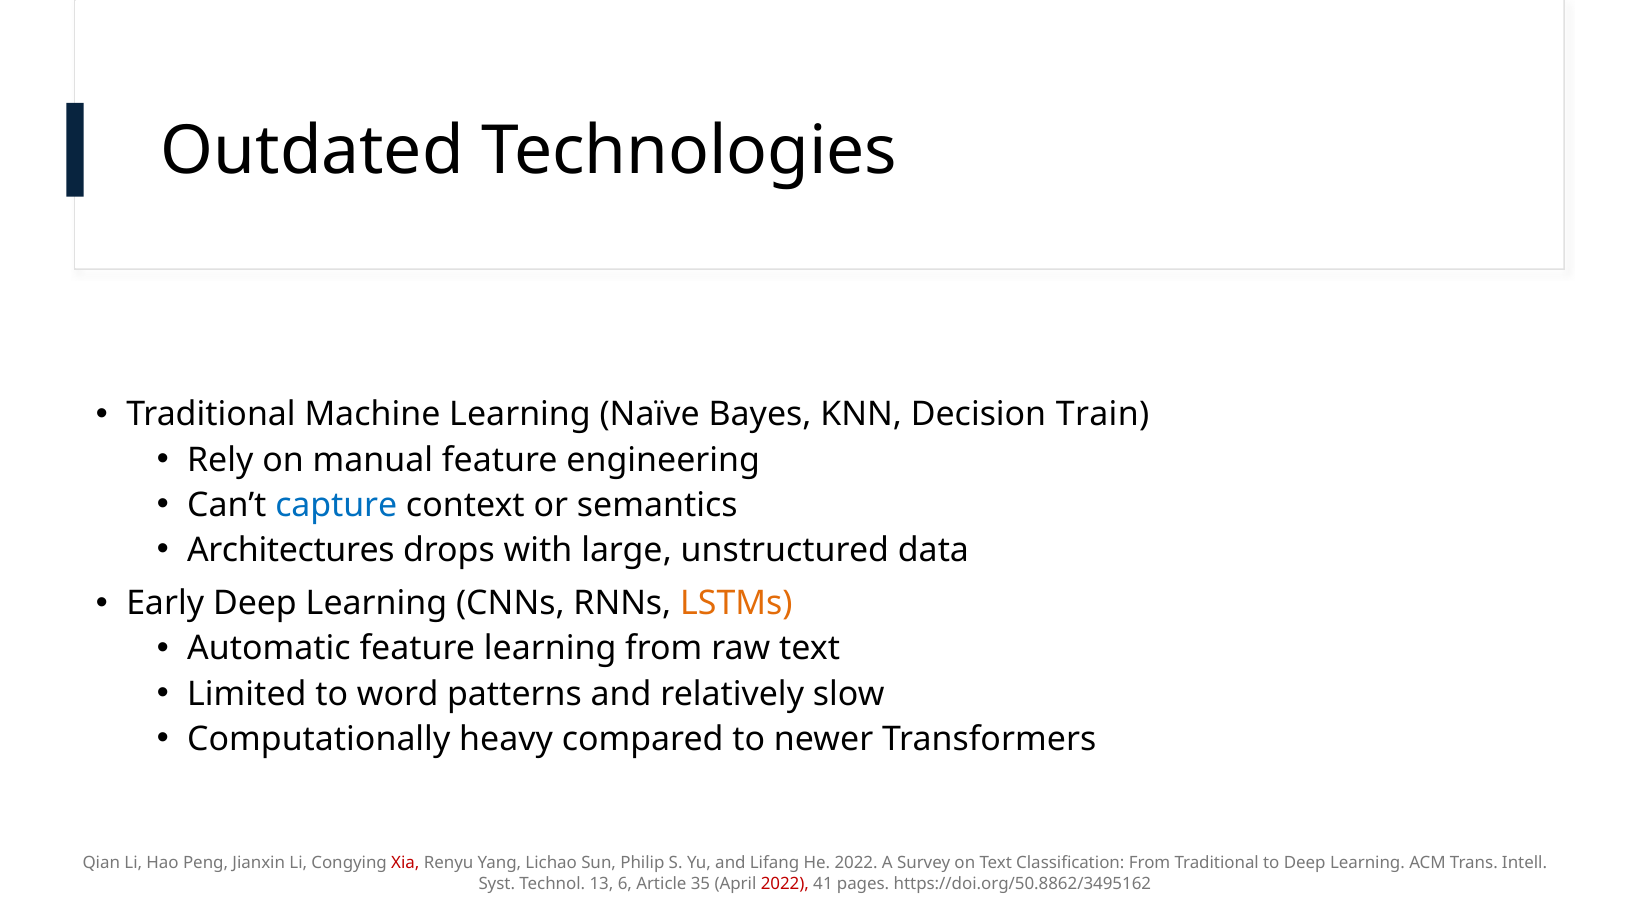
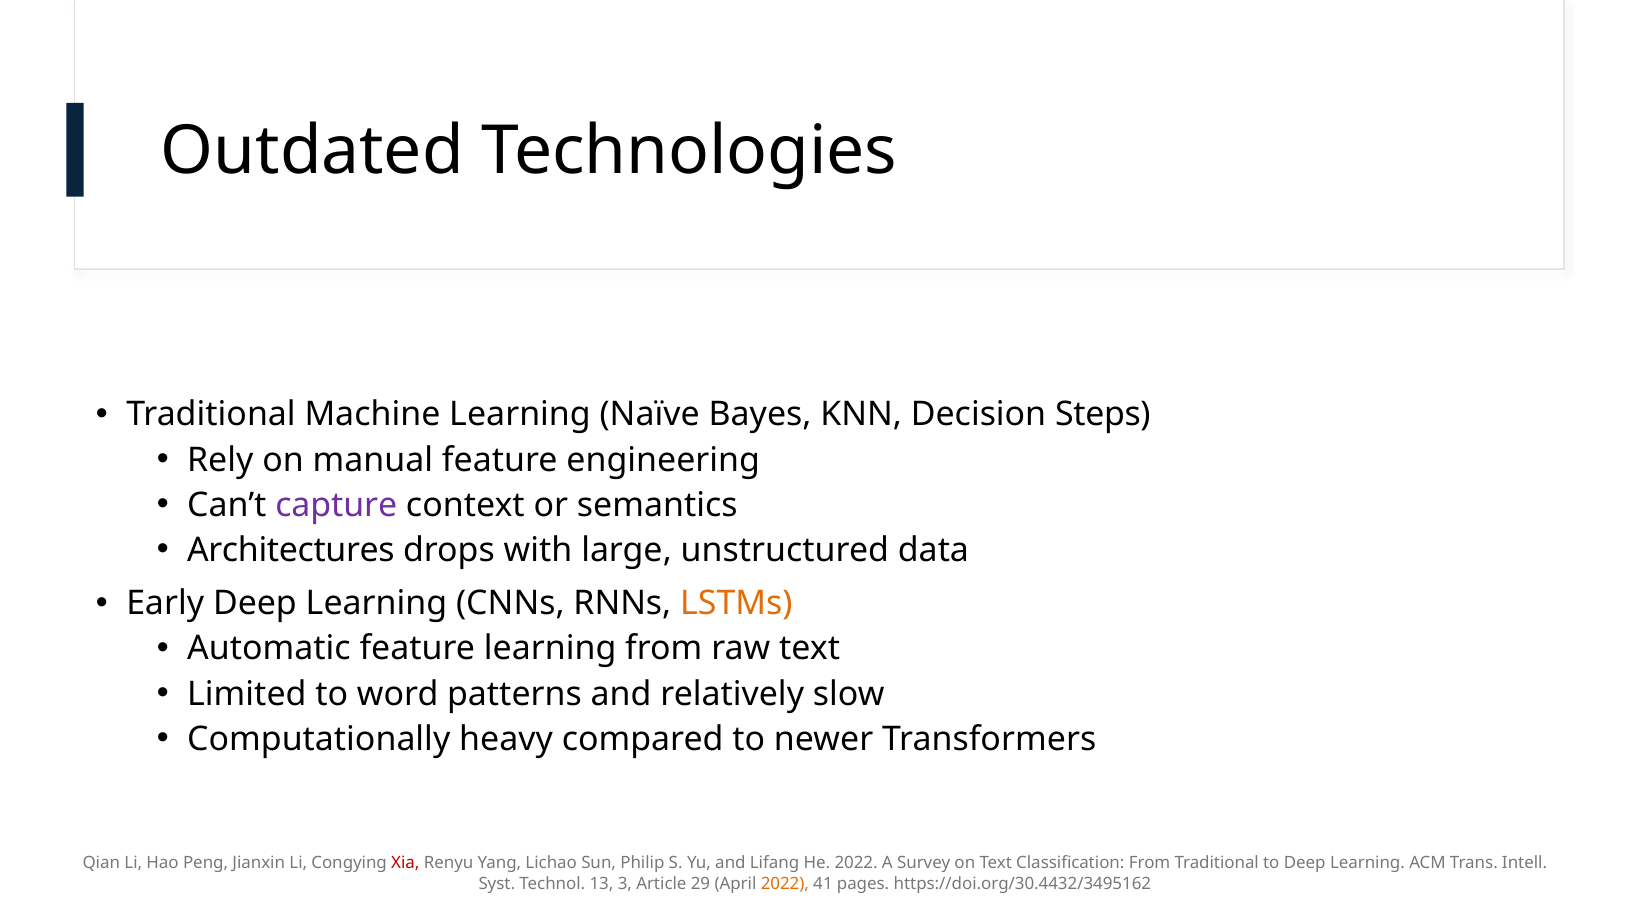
Train: Train -> Steps
capture colour: blue -> purple
6: 6 -> 3
35: 35 -> 29
2022 at (785, 883) colour: red -> orange
https://doi.org/50.8862/3495162: https://doi.org/50.8862/3495162 -> https://doi.org/30.4432/3495162
